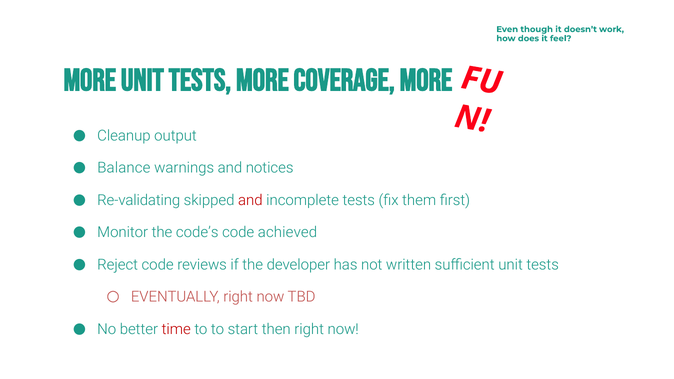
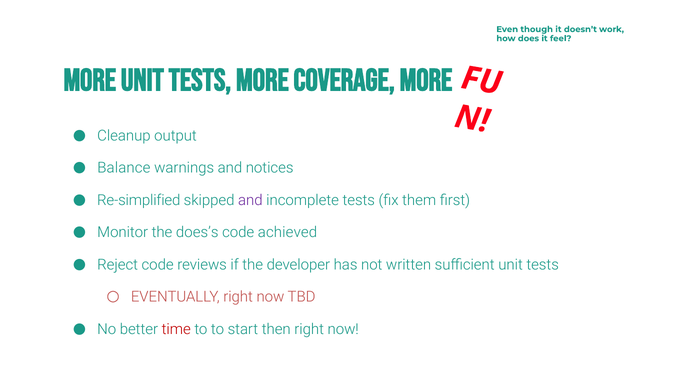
Re-validating: Re-validating -> Re-simplified
and at (250, 200) colour: red -> purple
code’s: code’s -> does’s
